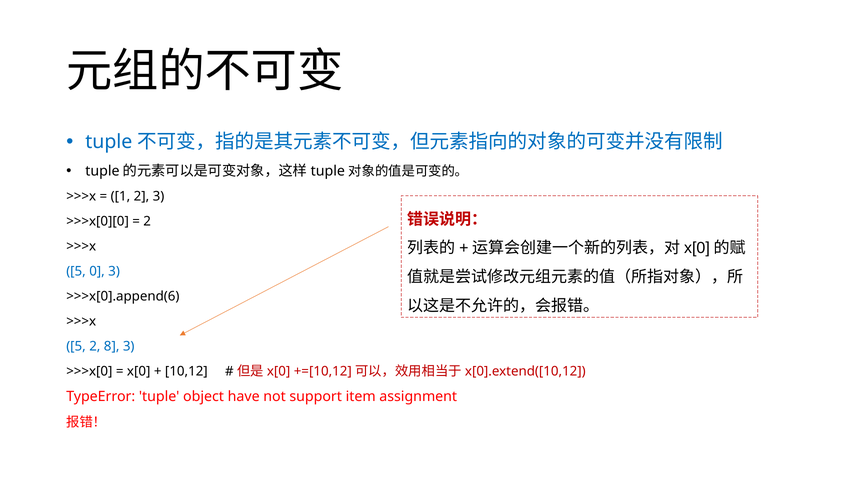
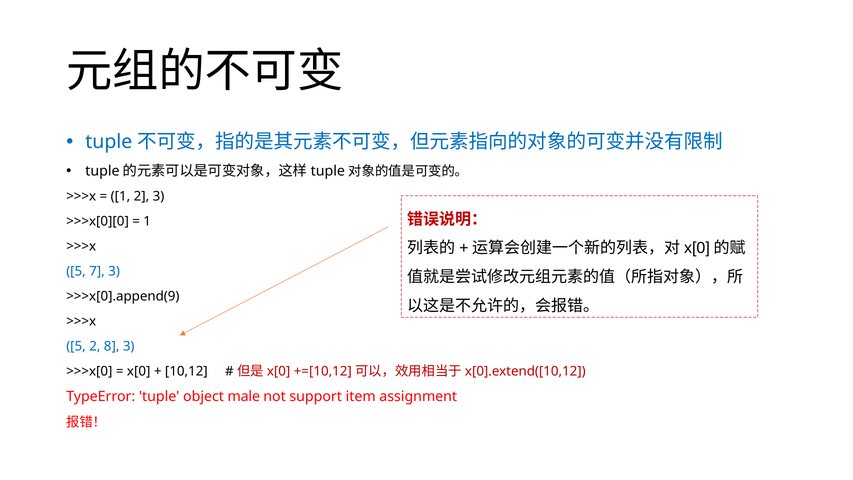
2 at (147, 221): 2 -> 1
0: 0 -> 7
>>>x[0].append(6: >>>x[0].append(6 -> >>>x[0].append(9
have: have -> male
